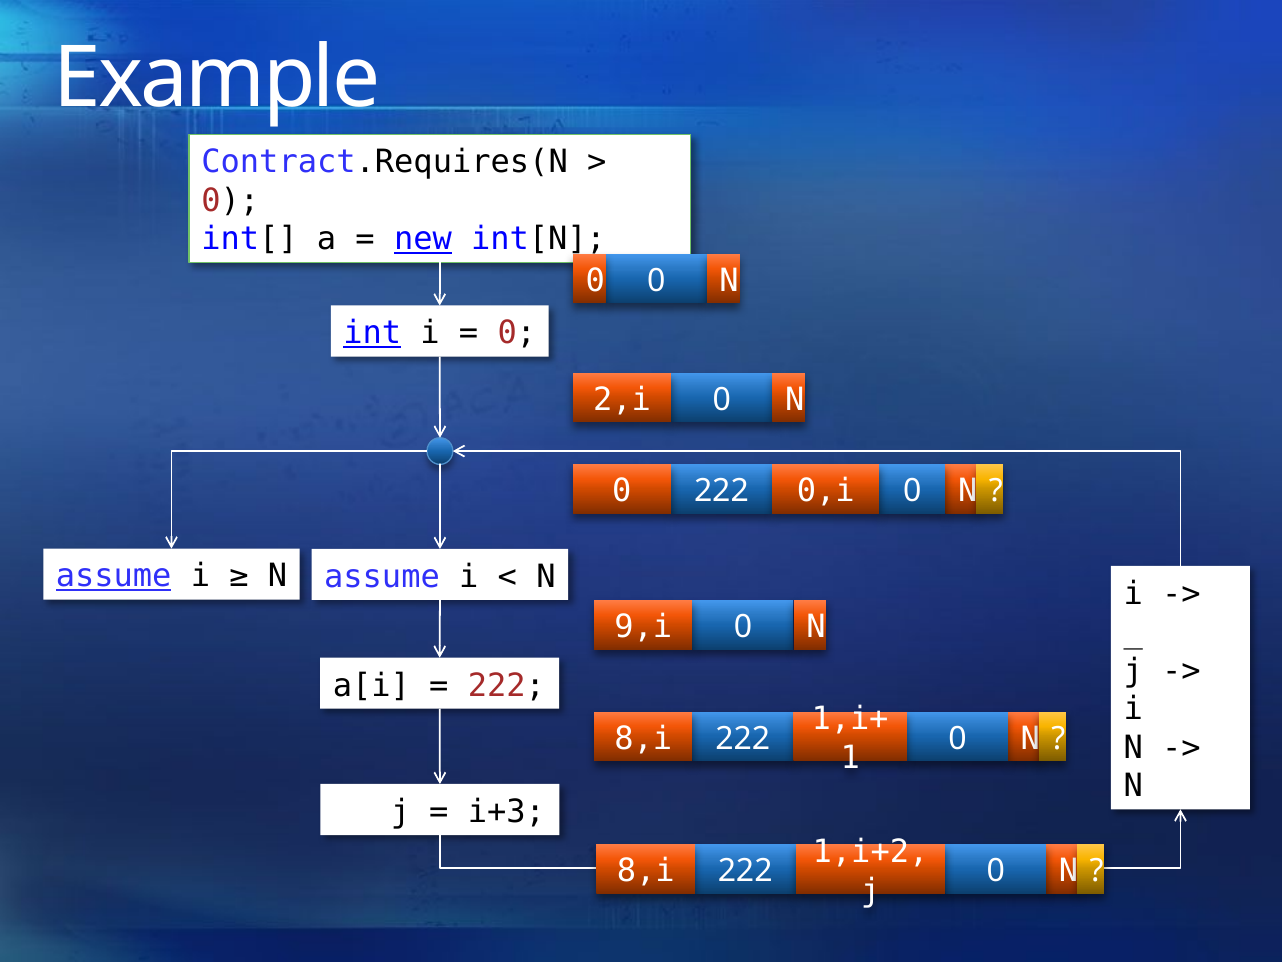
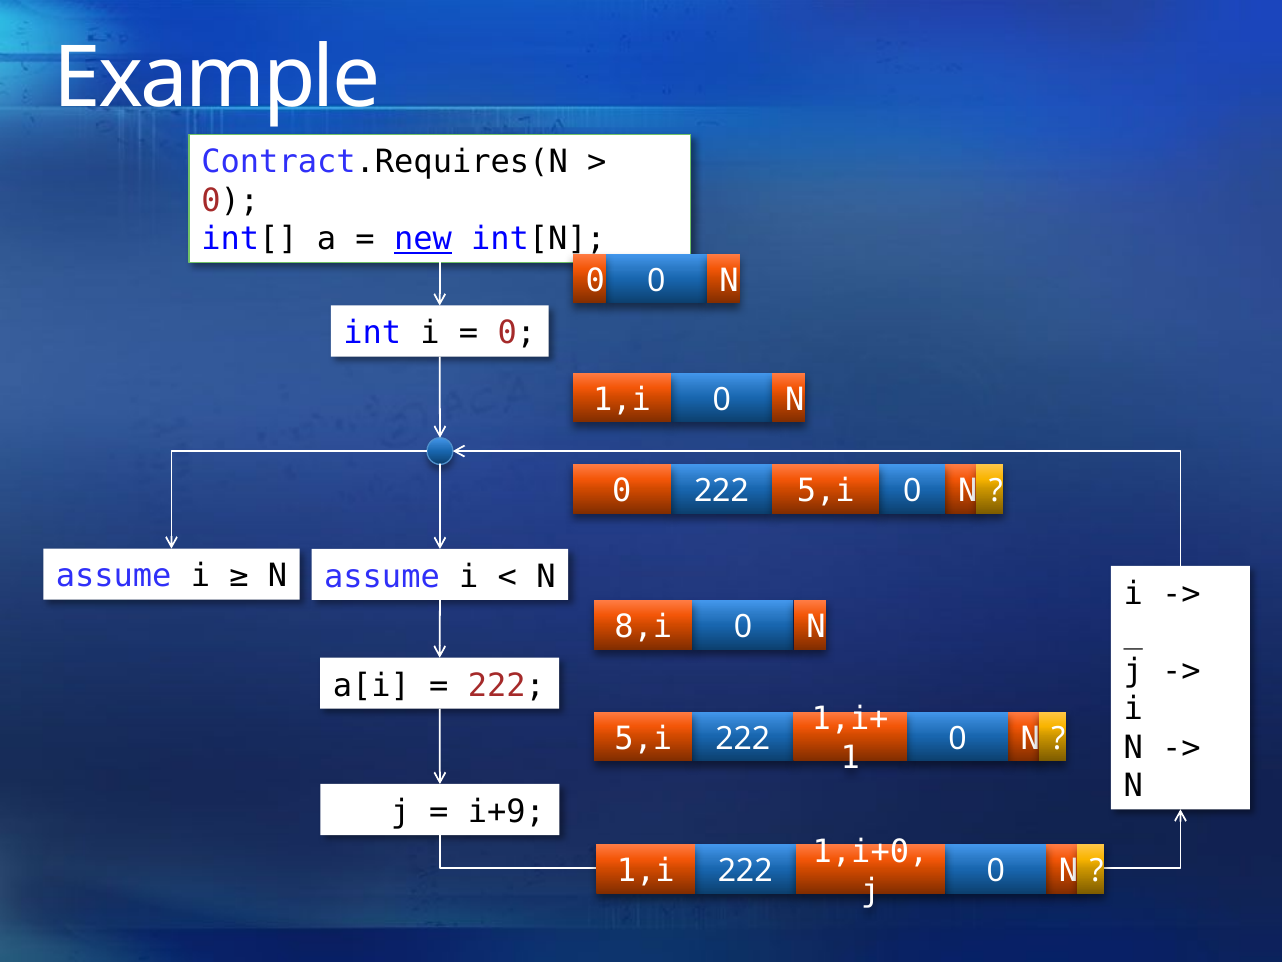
int underline: present -> none
2,i at (622, 400): 2,i -> 1,i
0,i at (826, 491): 0,i -> 5,i
assume at (114, 576) underline: present -> none
9,i: 9,i -> 8,i
8,i at (643, 738): 8,i -> 5,i
i+3: i+3 -> i+9
1,i+2: 1,i+2 -> 1,i+0
8,i at (646, 871): 8,i -> 1,i
